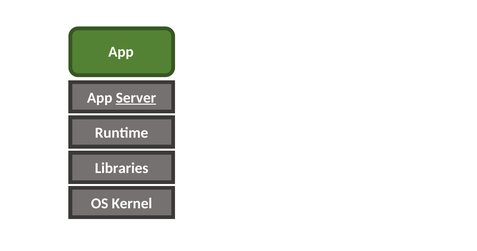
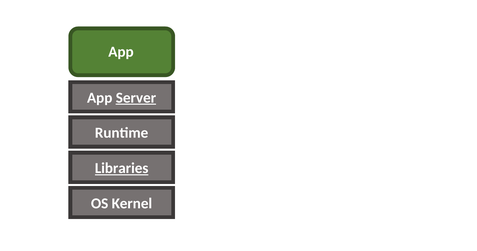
Libraries underline: none -> present
